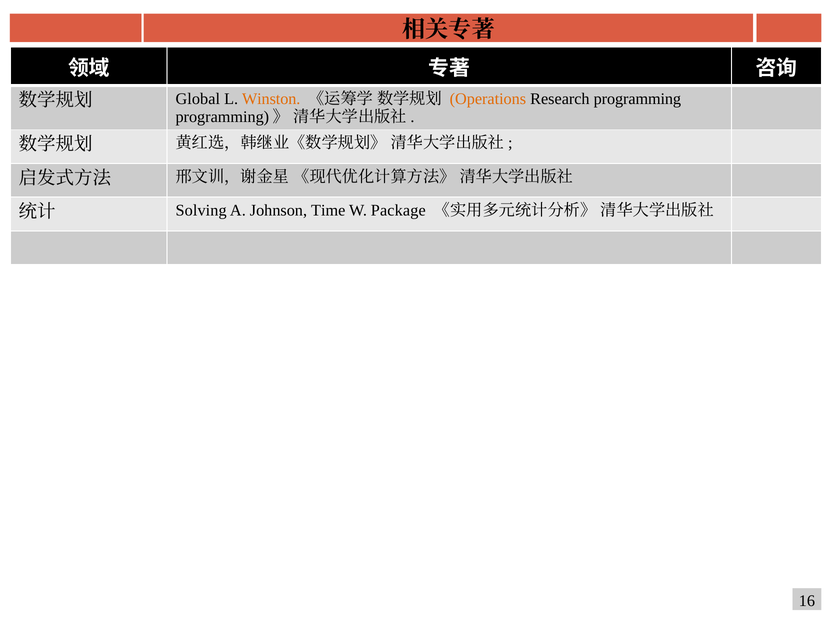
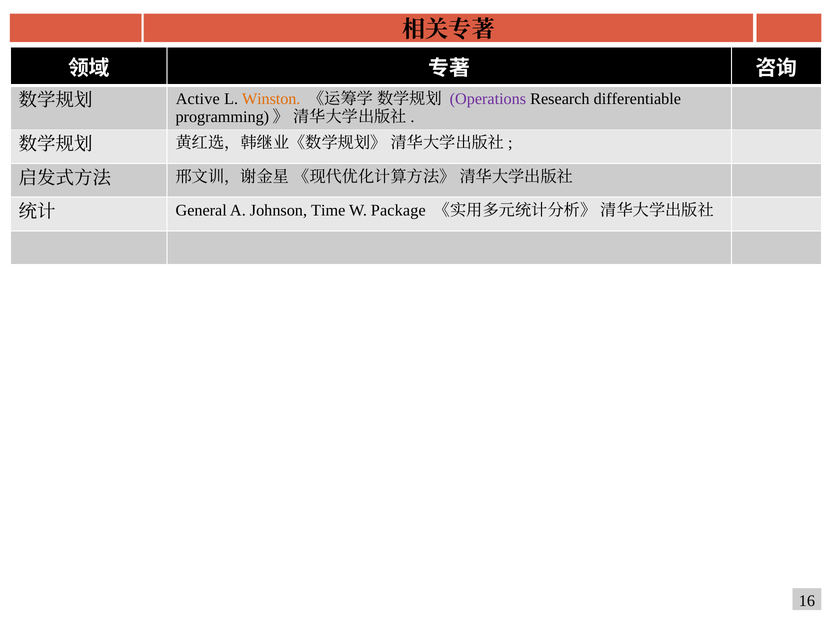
Global: Global -> Active
Operations colour: orange -> purple
Research programming: programming -> differentiable
Solving: Solving -> General
